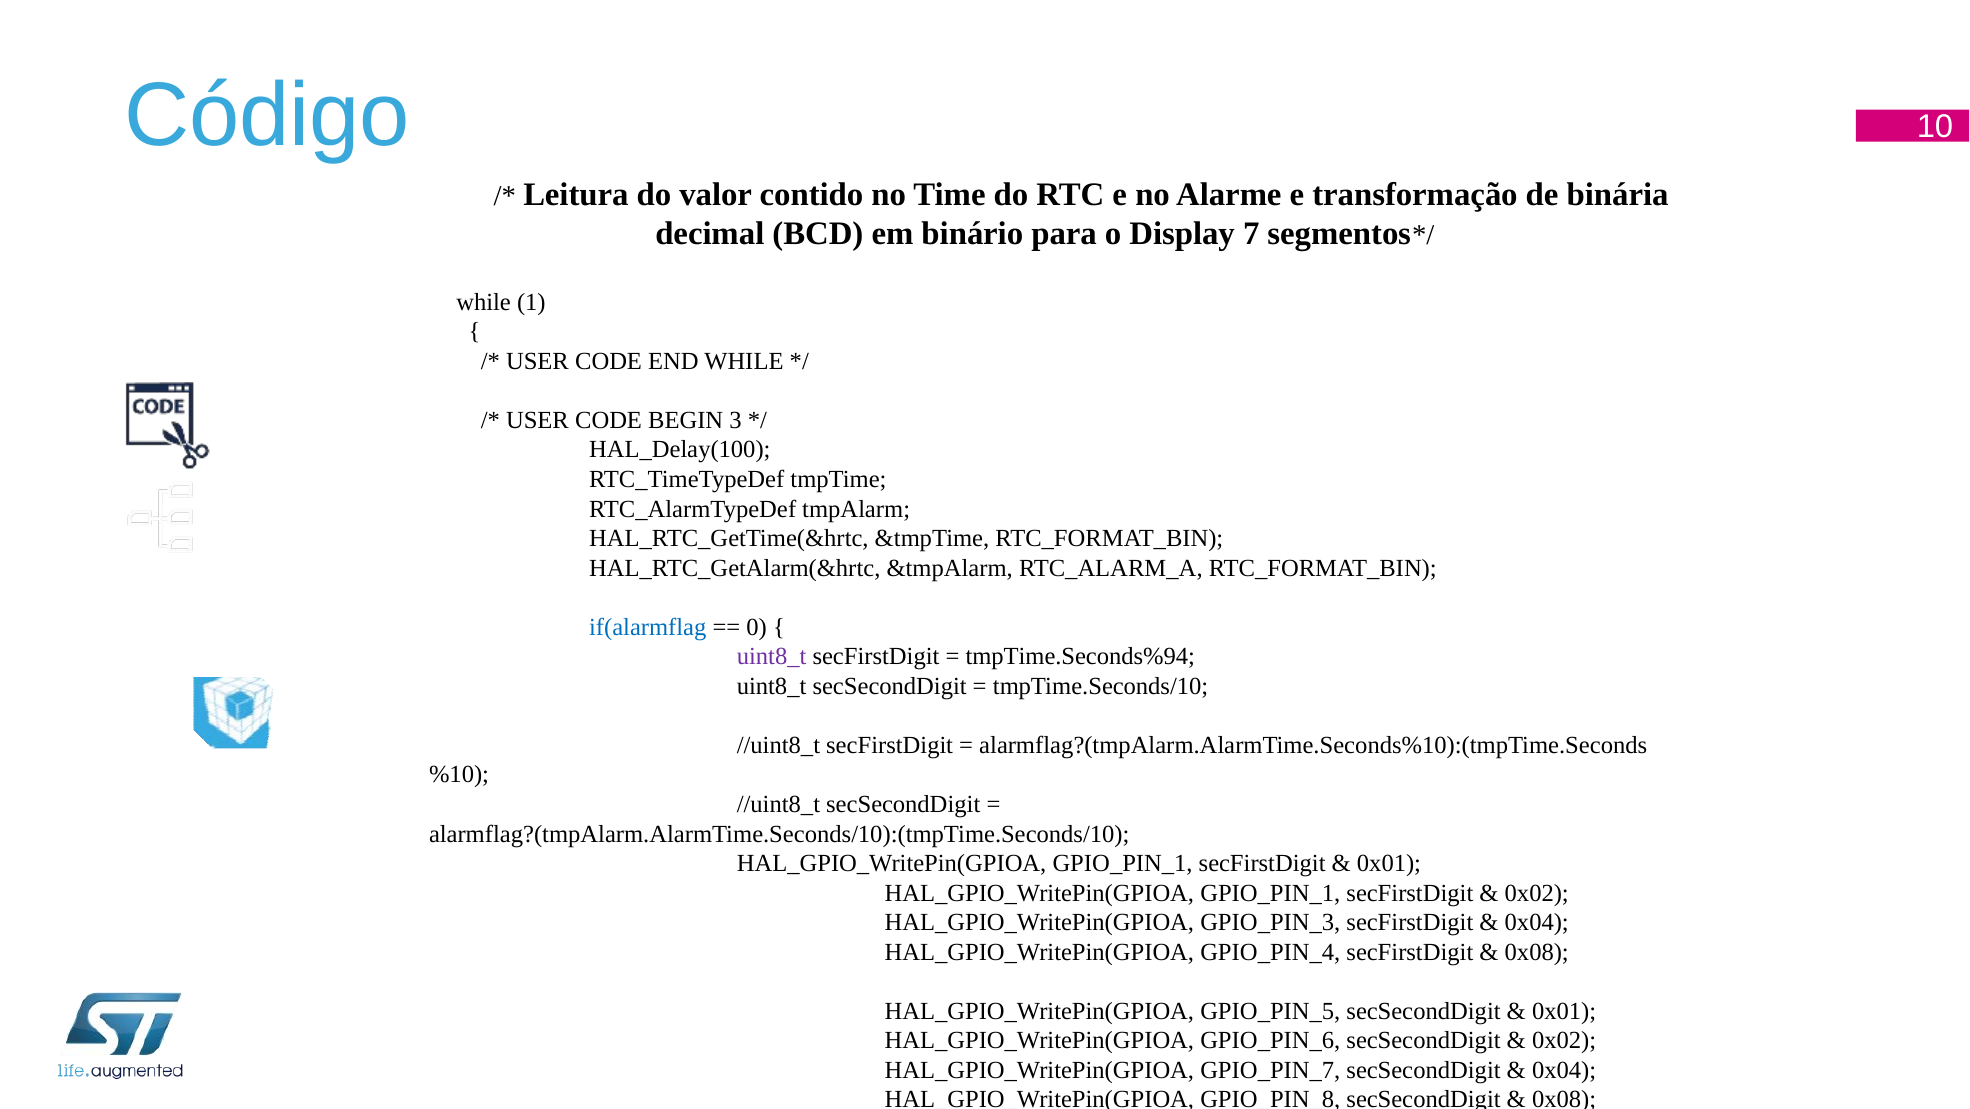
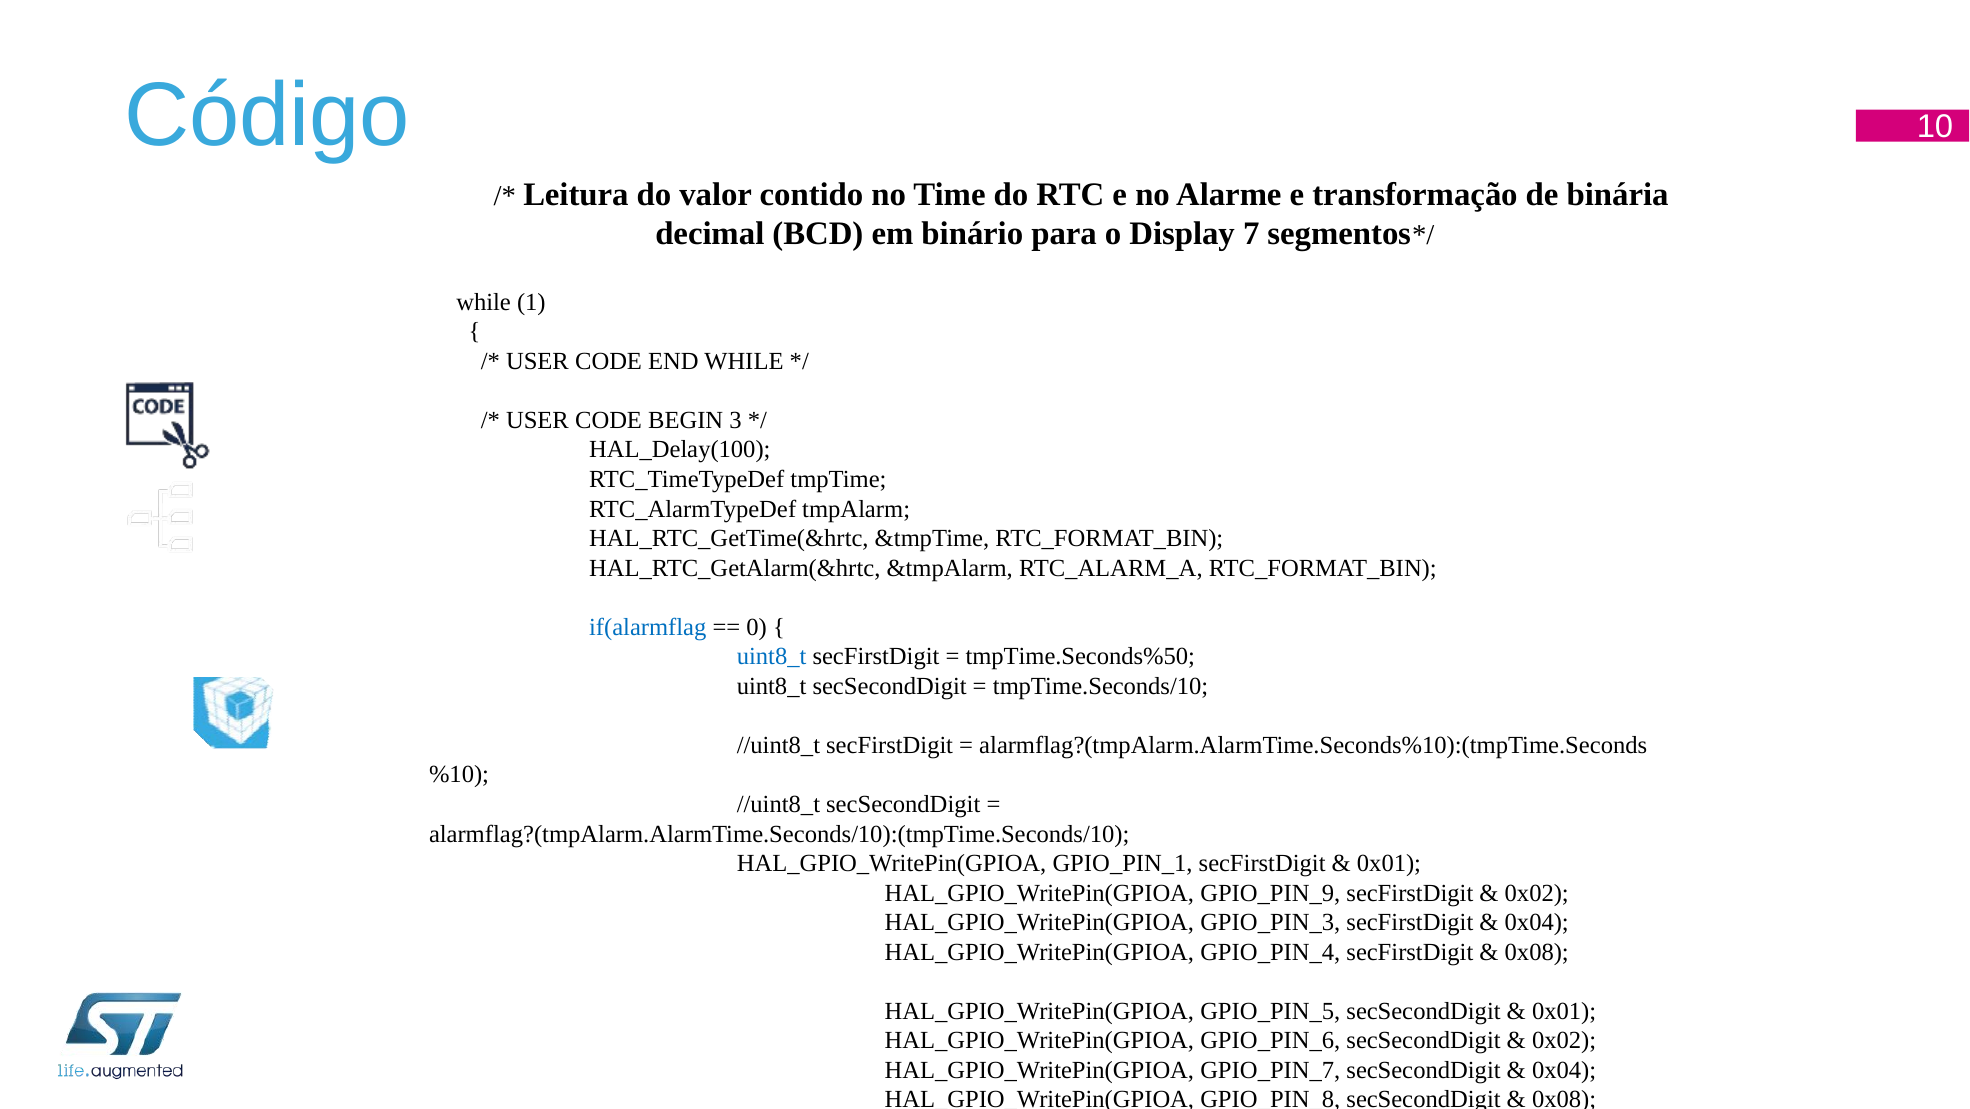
uint8_t at (772, 657) colour: purple -> blue
tmpTime.Seconds%94: tmpTime.Seconds%94 -> tmpTime.Seconds%50
GPIO_PIN_1 at (1270, 893): GPIO_PIN_1 -> GPIO_PIN_9
